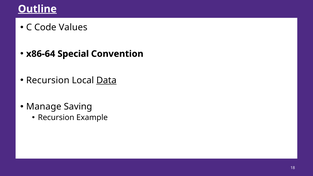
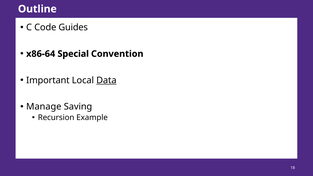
Outline underline: present -> none
Values: Values -> Guides
Recursion at (48, 80): Recursion -> Important
